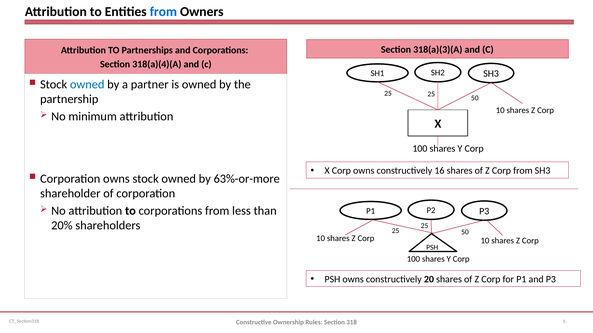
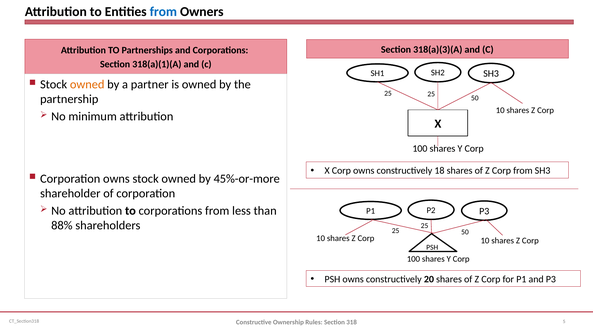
318(a)(4)(A: 318(a)(4)(A -> 318(a)(1)(A
owned at (87, 85) colour: blue -> orange
16: 16 -> 18
63%-or-more: 63%-or-more -> 45%-or-more
20%: 20% -> 88%
